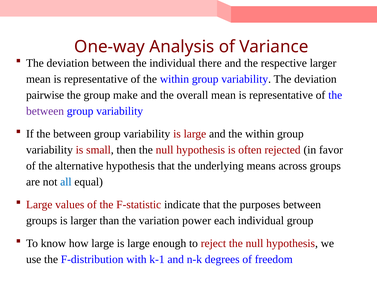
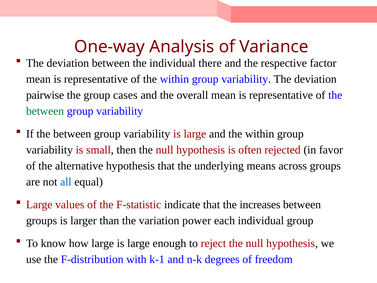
respective larger: larger -> factor
make: make -> cases
between at (45, 111) colour: purple -> green
purposes: purposes -> increases
